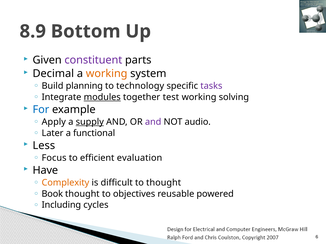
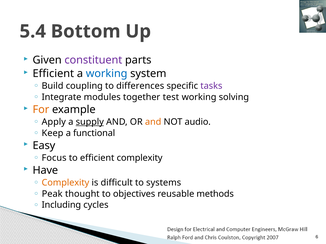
8.9: 8.9 -> 5.4
Decimal at (53, 74): Decimal -> Efficient
working at (107, 74) colour: orange -> blue
planning: planning -> coupling
technology: technology -> differences
modules underline: present -> none
For colour: blue -> orange
and at (153, 122) colour: purple -> orange
Later: Later -> Keep
Less: Less -> Easy
efficient evaluation: evaluation -> complexity
to thought: thought -> systems
Book: Book -> Peak
powered: powered -> methods
